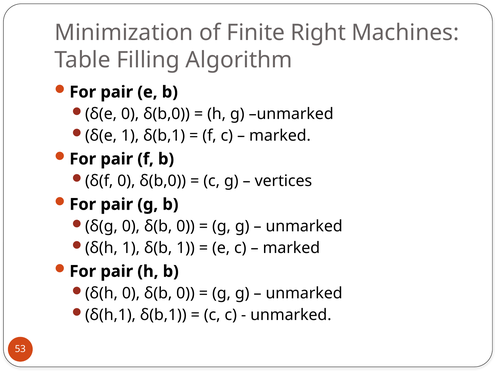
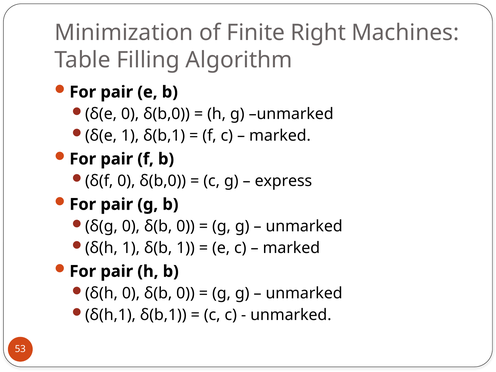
vertices: vertices -> express
